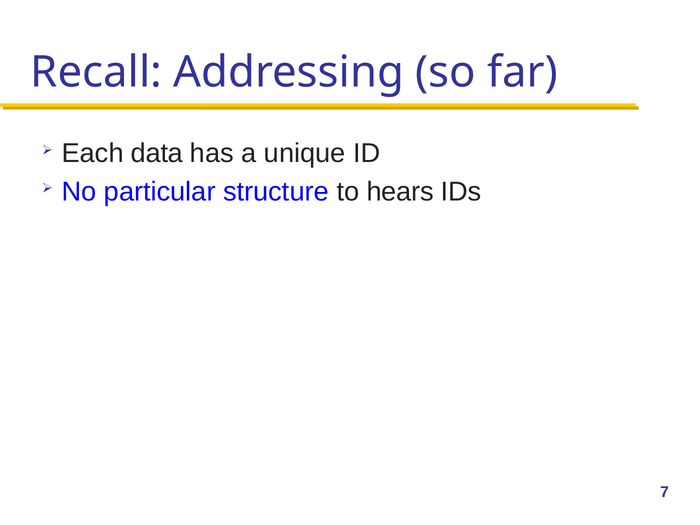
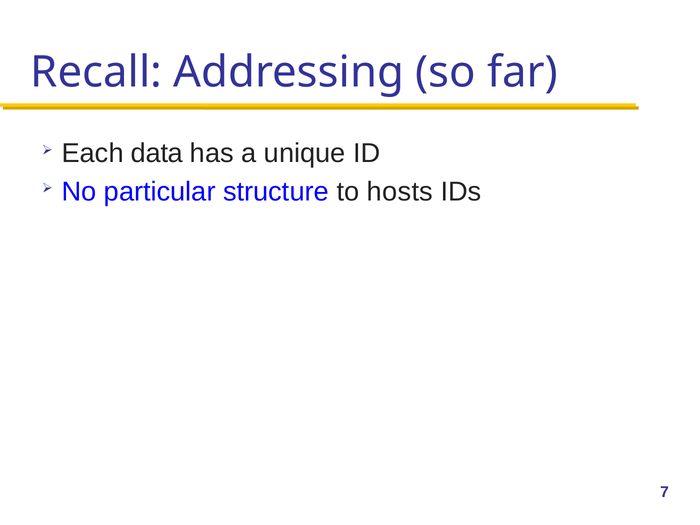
hears: hears -> hosts
